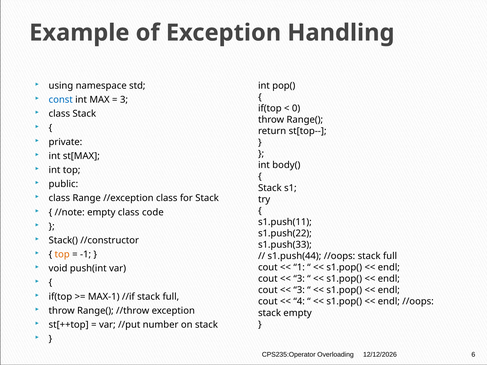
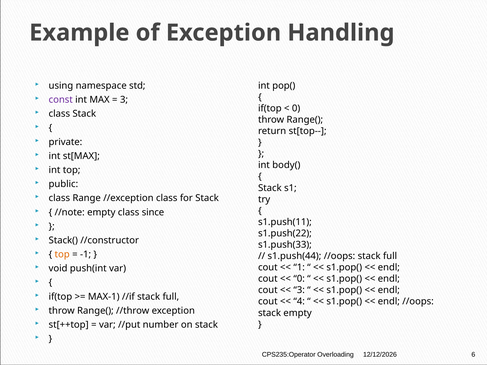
const colour: blue -> purple
code: code -> since
3 at (299, 279): 3 -> 0
